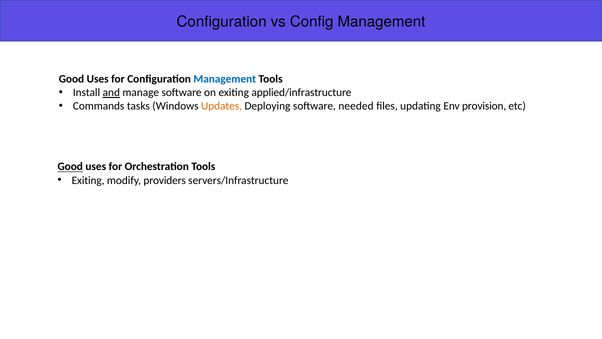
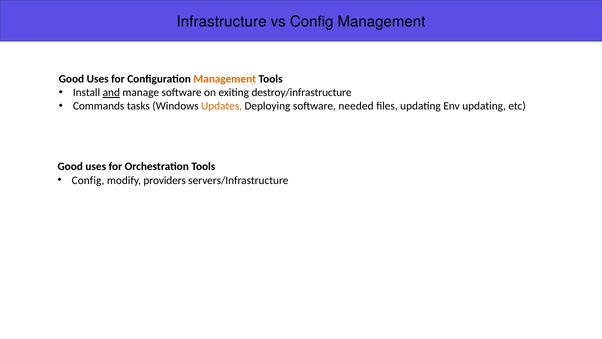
Configuration at (222, 22): Configuration -> Infrastructure
Management at (225, 79) colour: blue -> orange
applied/infrastructure: applied/infrastructure -> destroy/infrastructure
Env provision: provision -> updating
Good at (70, 167) underline: present -> none
Exiting at (88, 180): Exiting -> Config
